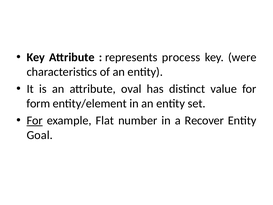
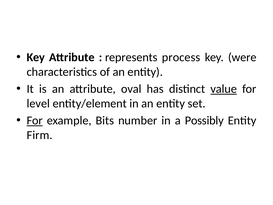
value underline: none -> present
form: form -> level
Flat: Flat -> Bits
Recover: Recover -> Possibly
Goal: Goal -> Firm
